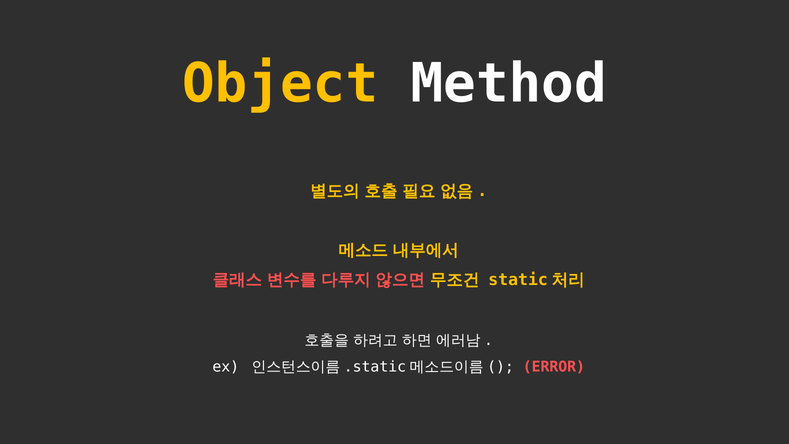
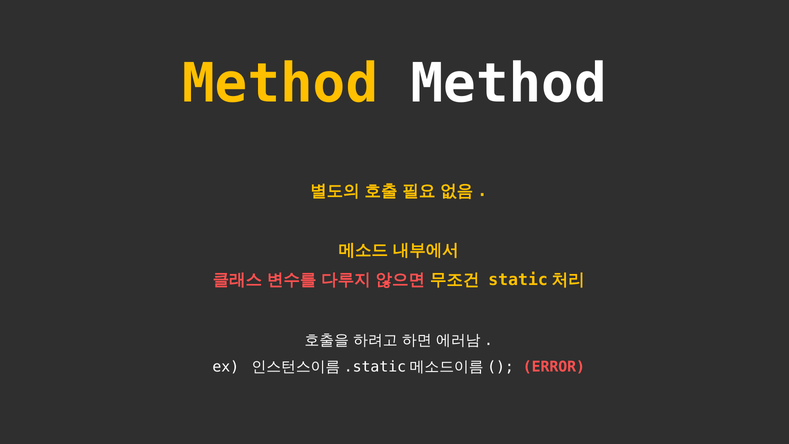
Object at (280, 84): Object -> Method
